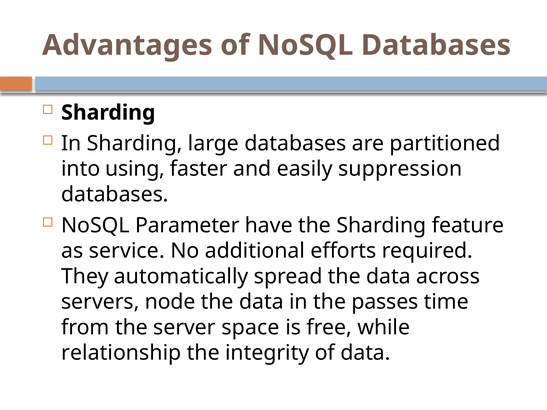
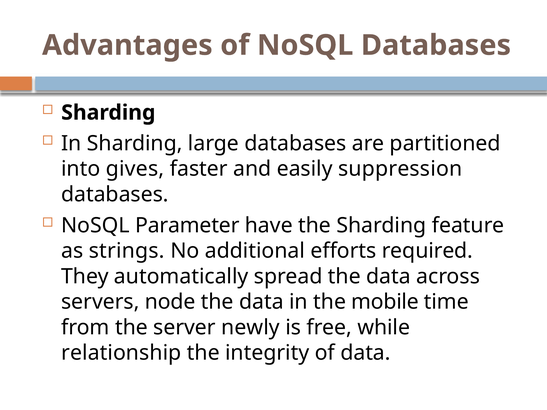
using: using -> gives
service: service -> strings
passes: passes -> mobile
space: space -> newly
